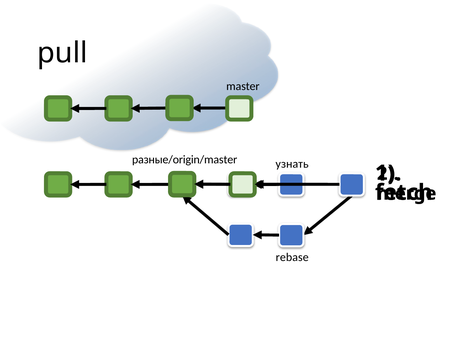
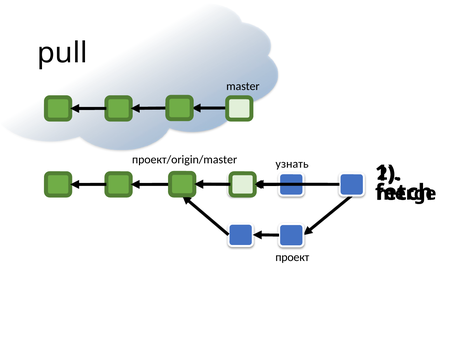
разные/origin/master: разные/origin/master -> проект/origin/master
rebase: rebase -> проект
